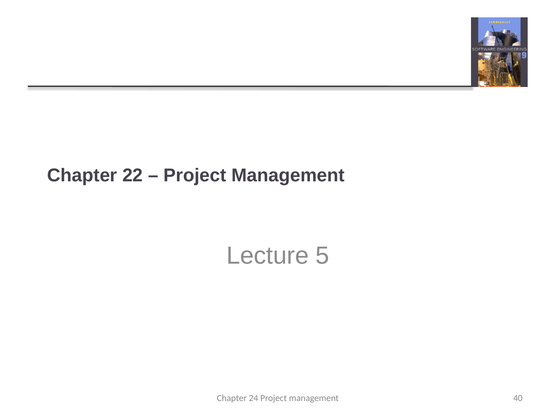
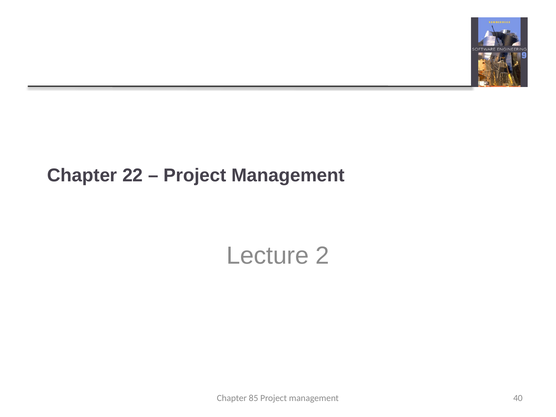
5: 5 -> 2
24: 24 -> 85
